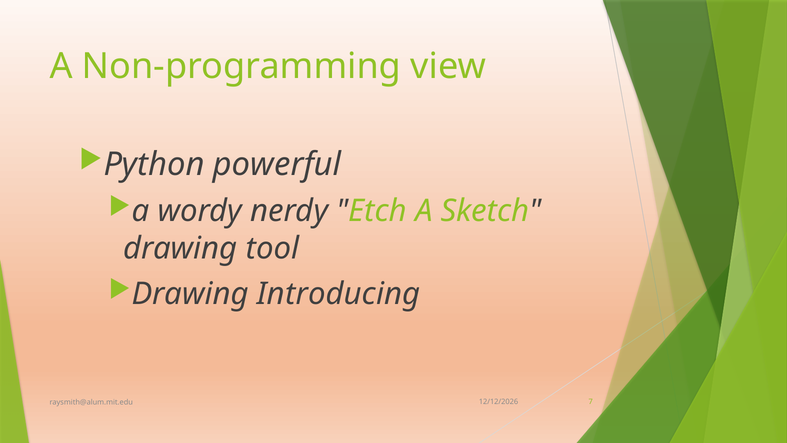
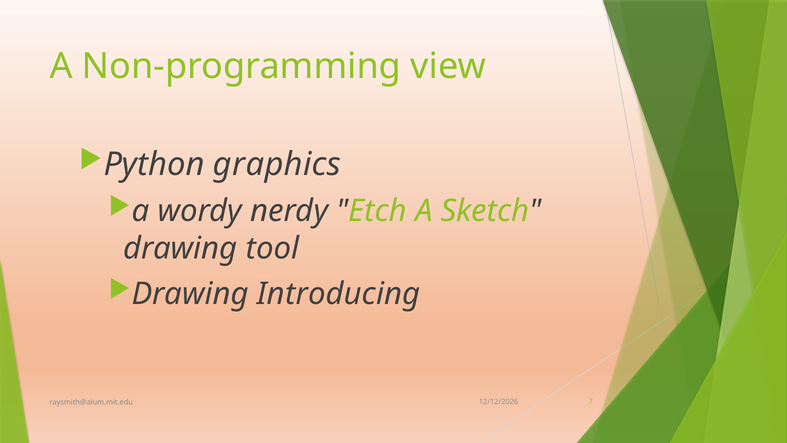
powerful: powerful -> graphics
